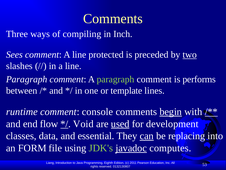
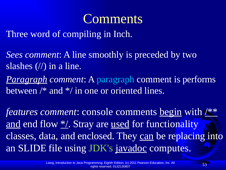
ways: ways -> word
protected: protected -> smoothly
two underline: present -> none
Paragraph at (27, 79) underline: none -> present
paragraph at (116, 79) colour: light green -> light blue
template: template -> oriented
runtime: runtime -> features
and at (13, 124) underline: none -> present
Void: Void -> Stray
development: development -> functionality
essential: essential -> enclosed
FORM: FORM -> SLIDE
